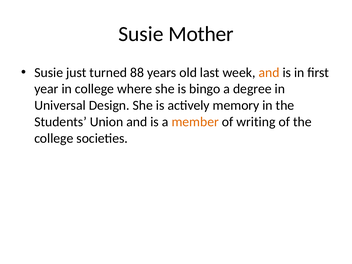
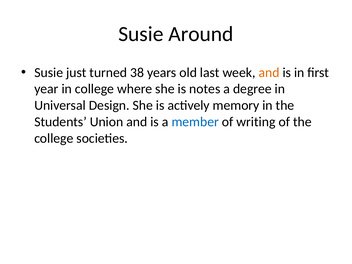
Mother: Mother -> Around
88: 88 -> 38
bingo: bingo -> notes
member colour: orange -> blue
